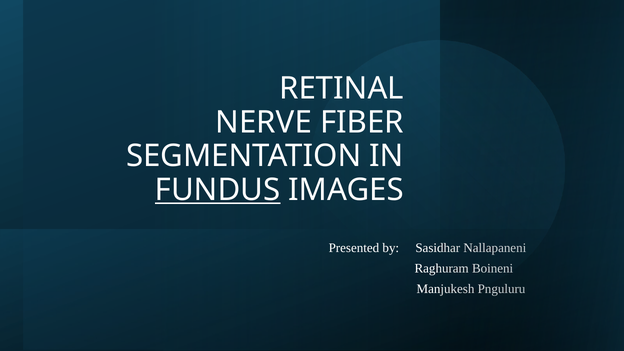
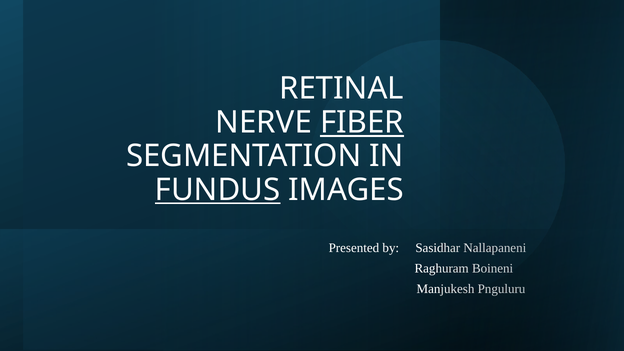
FIBER underline: none -> present
